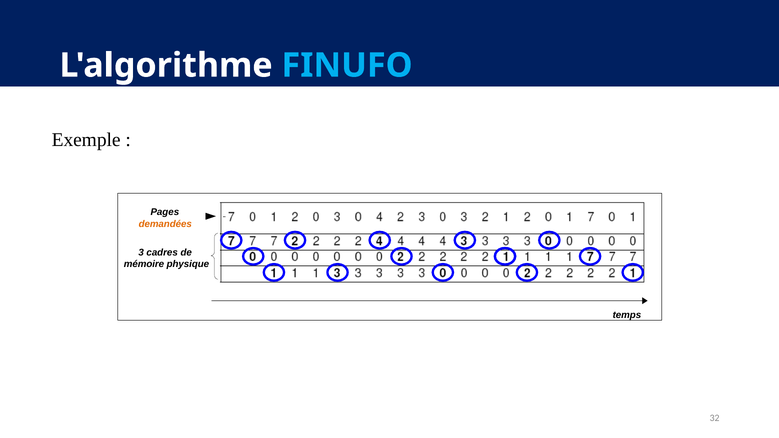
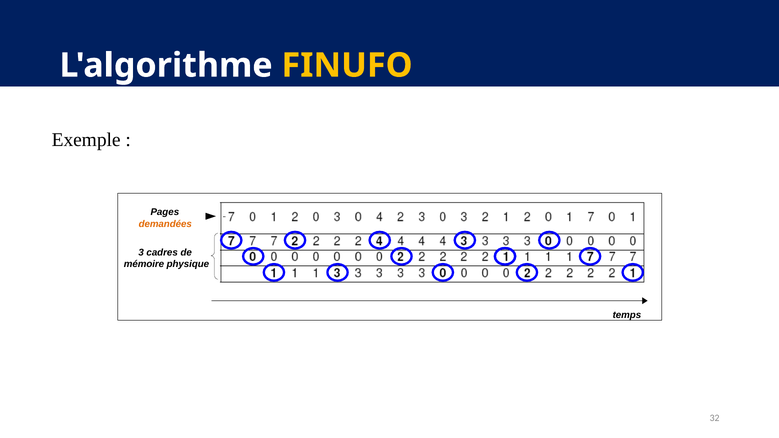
FINUFO colour: light blue -> yellow
